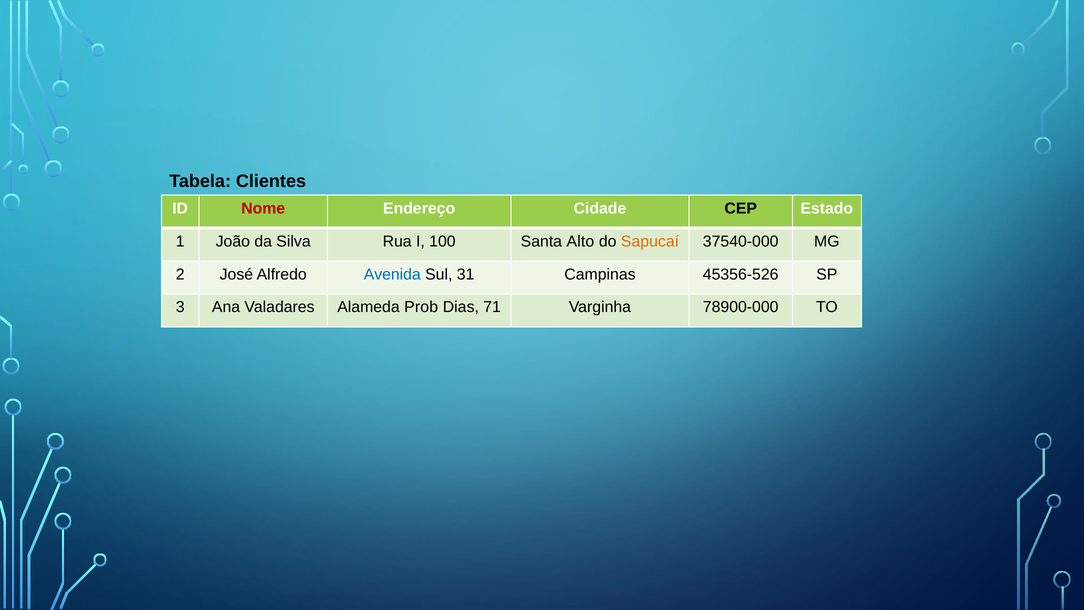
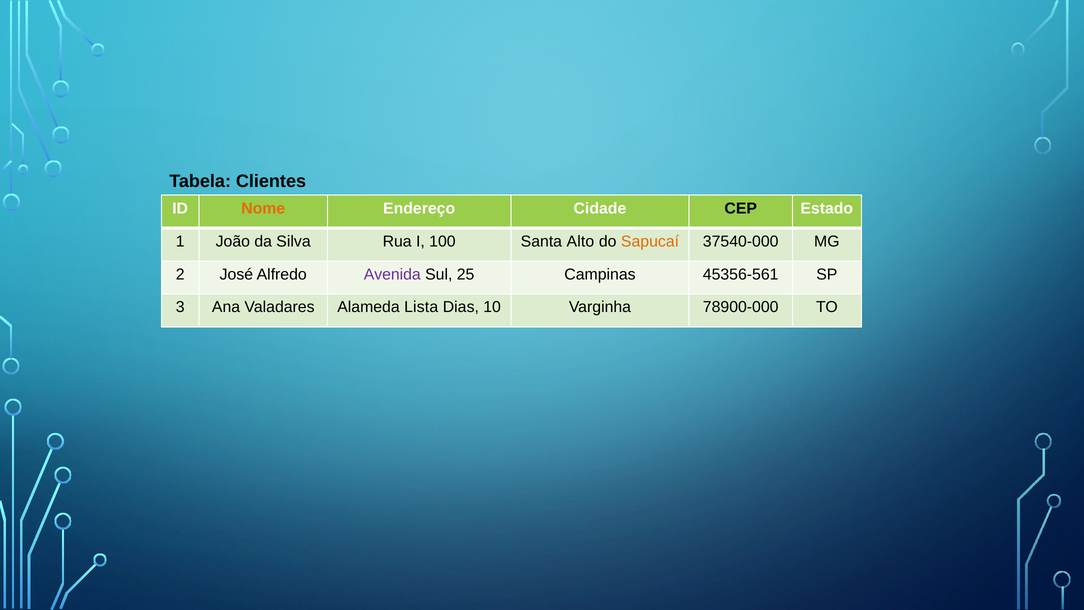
Nome colour: red -> orange
Avenida colour: blue -> purple
31: 31 -> 25
45356-526: 45356-526 -> 45356-561
Prob: Prob -> Lista
71: 71 -> 10
